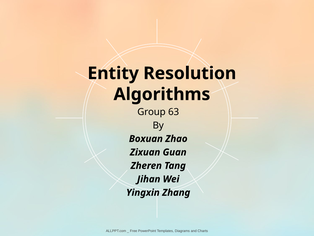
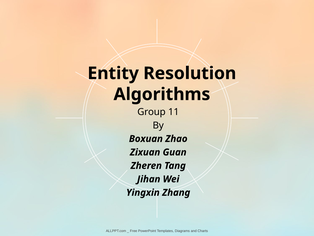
63: 63 -> 11
